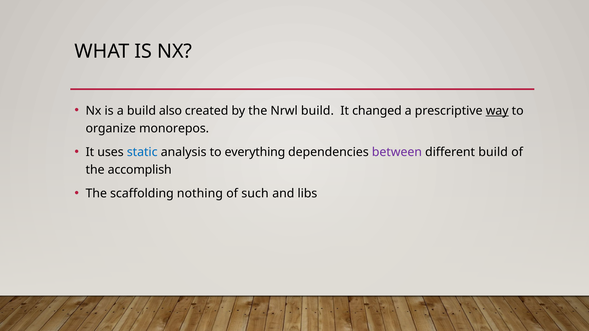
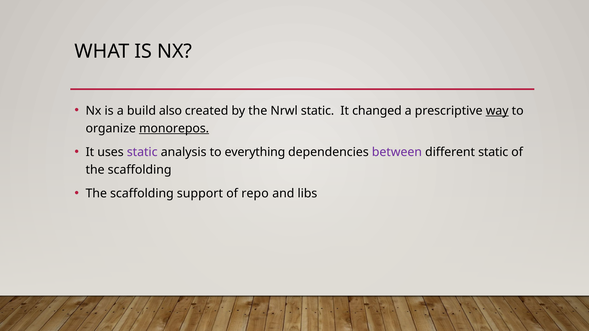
Nrwl build: build -> static
monorepos underline: none -> present
static at (142, 152) colour: blue -> purple
different build: build -> static
accomplish at (140, 170): accomplish -> scaffolding
nothing: nothing -> support
such: such -> repo
